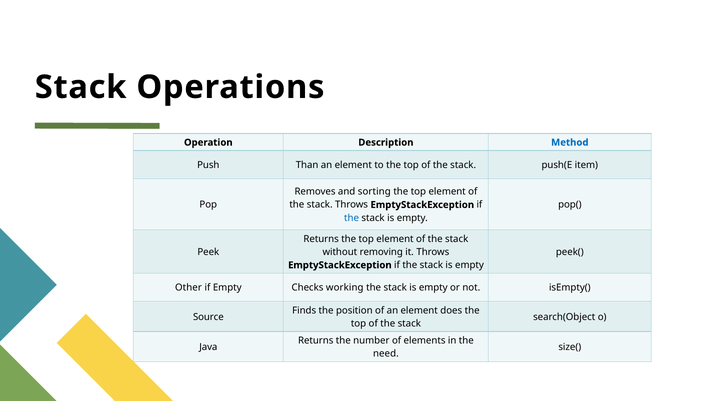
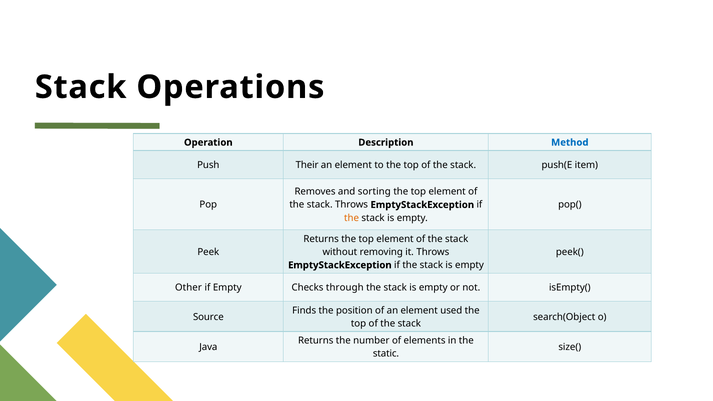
Than: Than -> Their
the at (352, 218) colour: blue -> orange
working: working -> through
does: does -> used
need: need -> static
